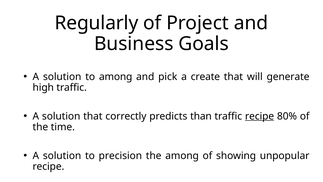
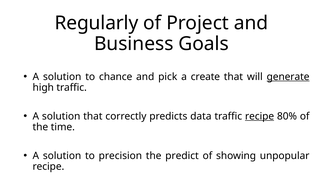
to among: among -> chance
generate underline: none -> present
than: than -> data
the among: among -> predict
